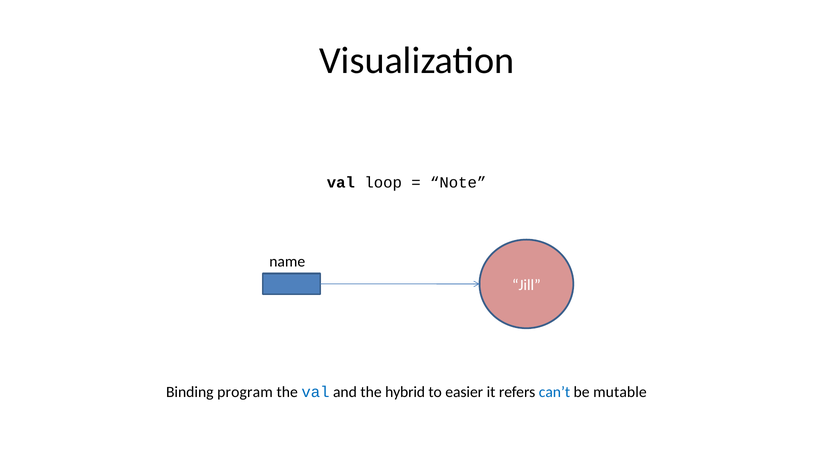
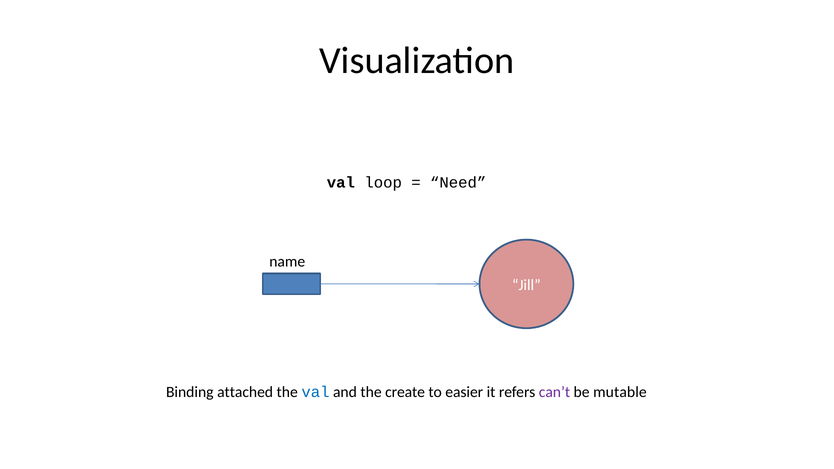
Note: Note -> Need
program: program -> attached
hybrid: hybrid -> create
can’t colour: blue -> purple
